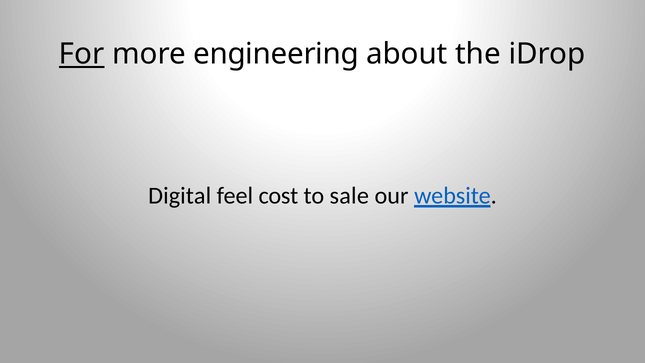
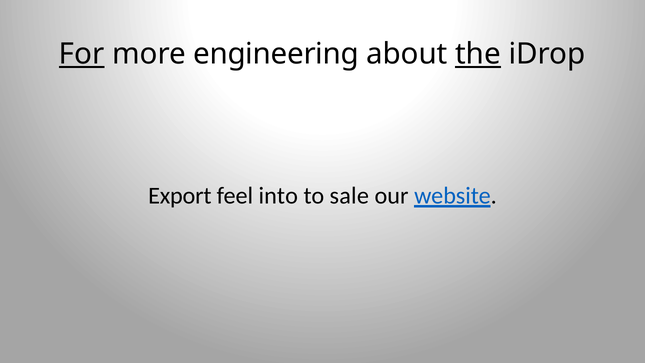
the underline: none -> present
Digital: Digital -> Export
cost: cost -> into
